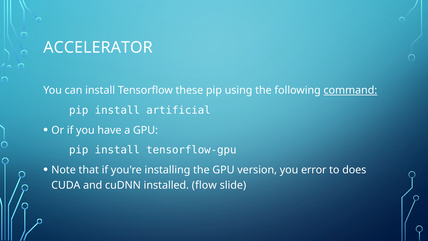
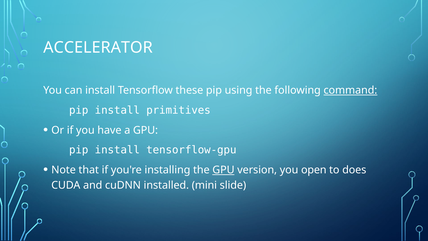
artificial: artificial -> primitives
GPU at (223, 170) underline: none -> present
error: error -> open
flow: flow -> mini
